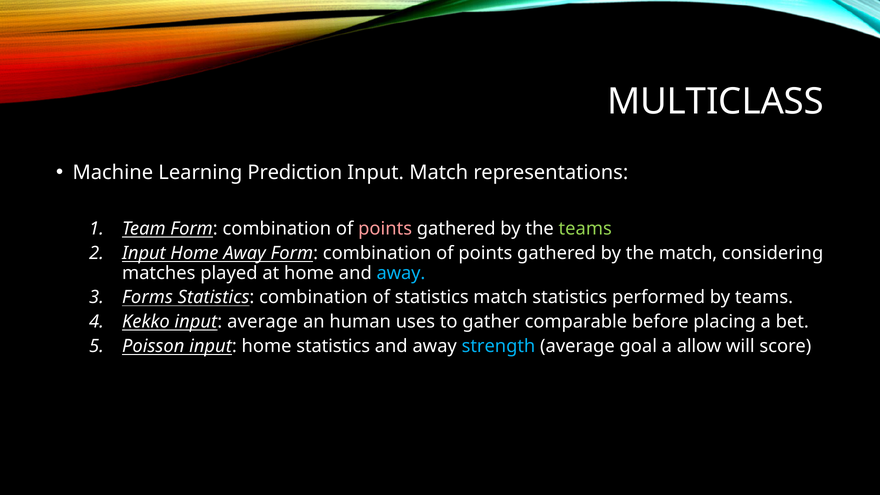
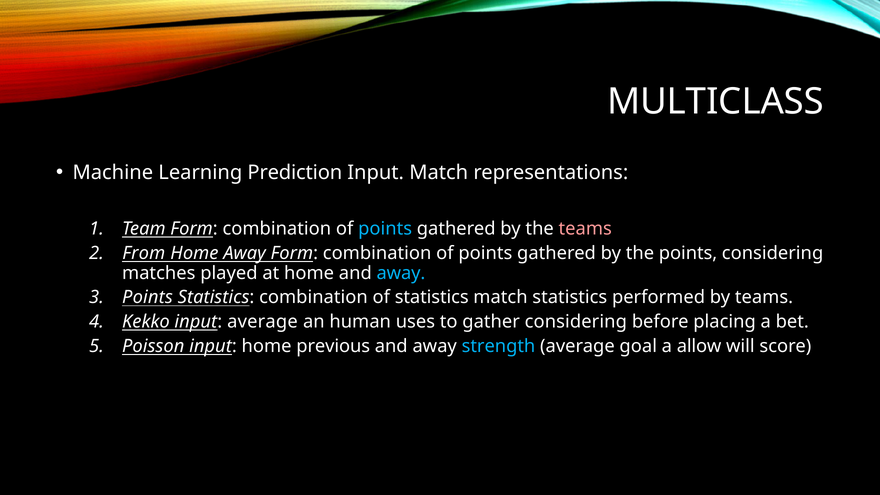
points at (385, 229) colour: pink -> light blue
teams at (585, 229) colour: light green -> pink
Input at (144, 253): Input -> From
the match: match -> points
Forms at (147, 297): Forms -> Points
gather comparable: comparable -> considering
home statistics: statistics -> previous
